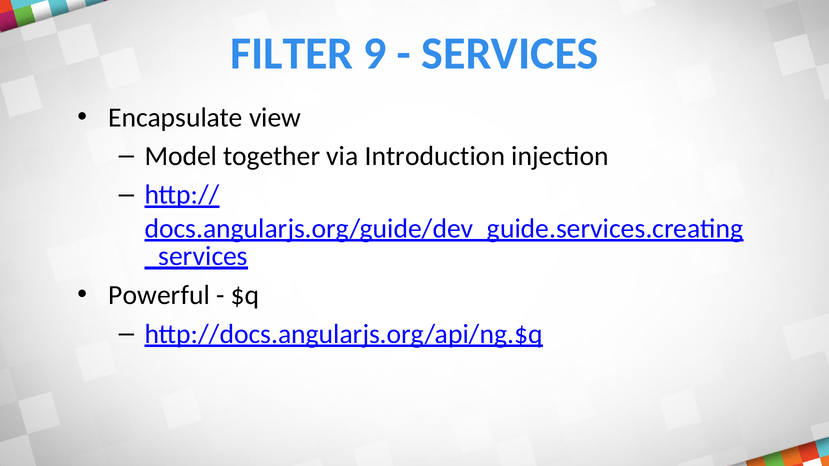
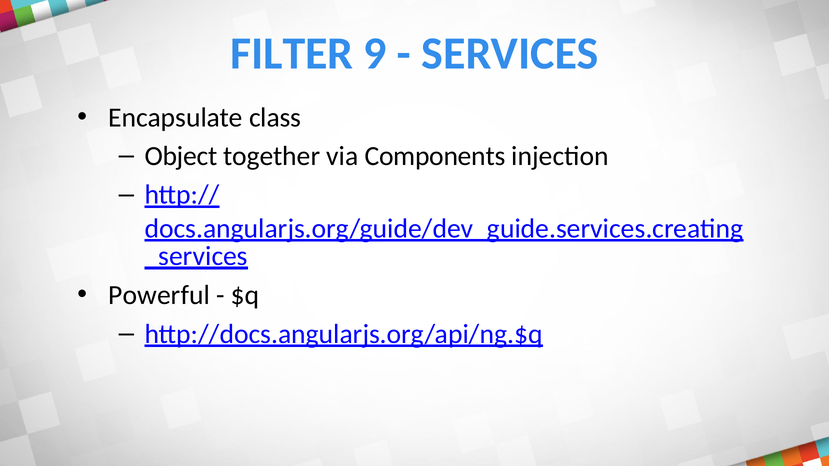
view: view -> class
Model: Model -> Object
Introduction: Introduction -> Components
